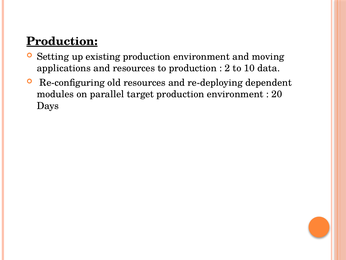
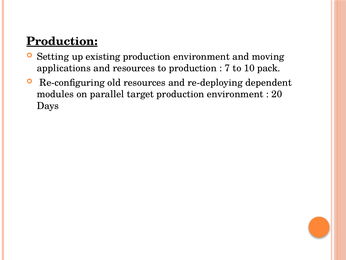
2: 2 -> 7
data: data -> pack
